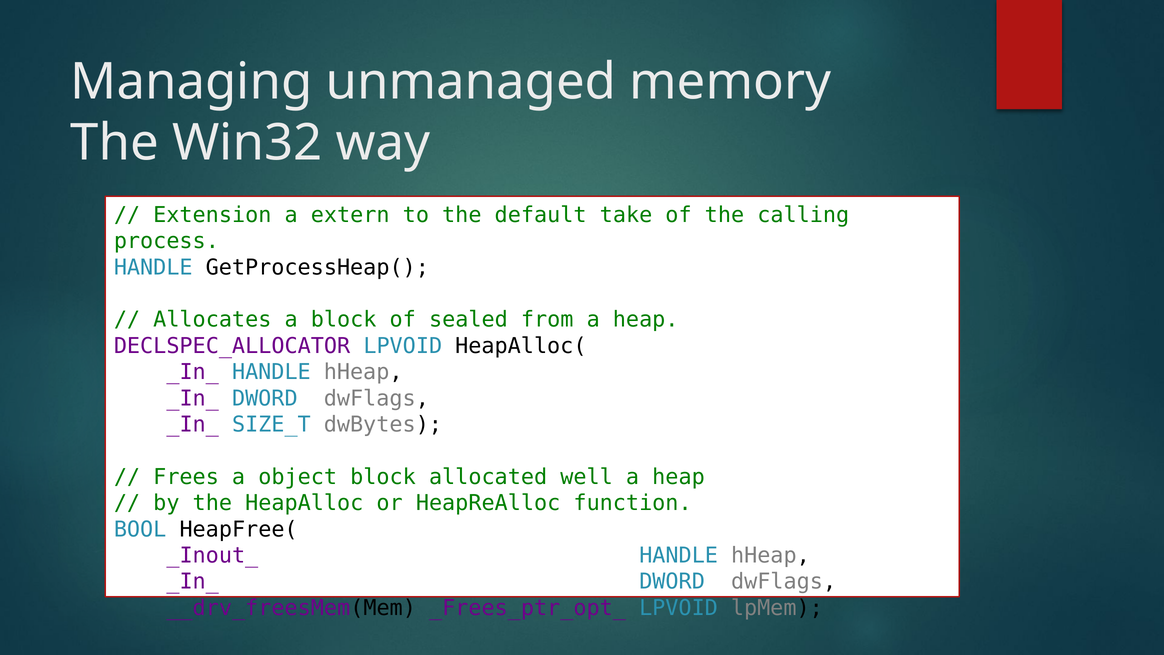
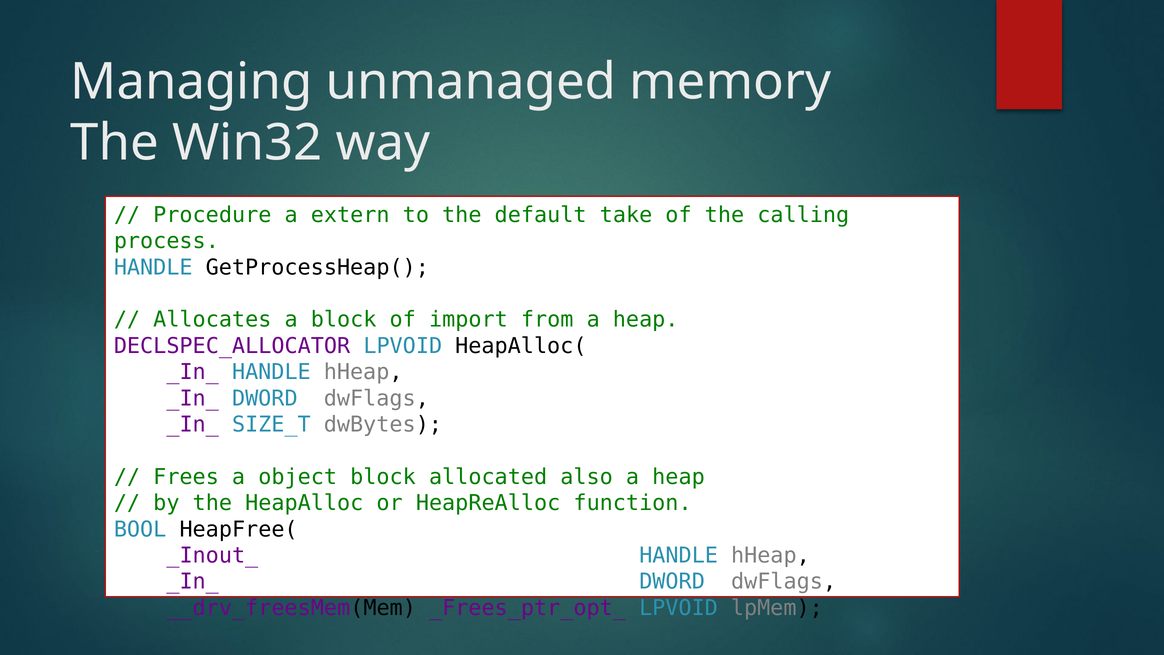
Extension: Extension -> Procedure
sealed: sealed -> import
well: well -> also
